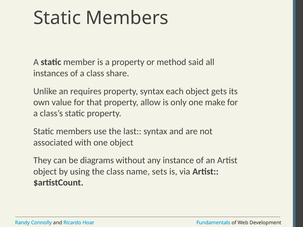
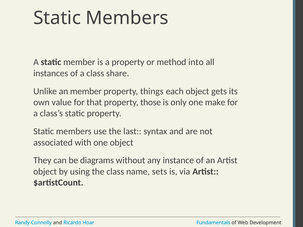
said: said -> into
an requires: requires -> member
property syntax: syntax -> things
allow: allow -> those
